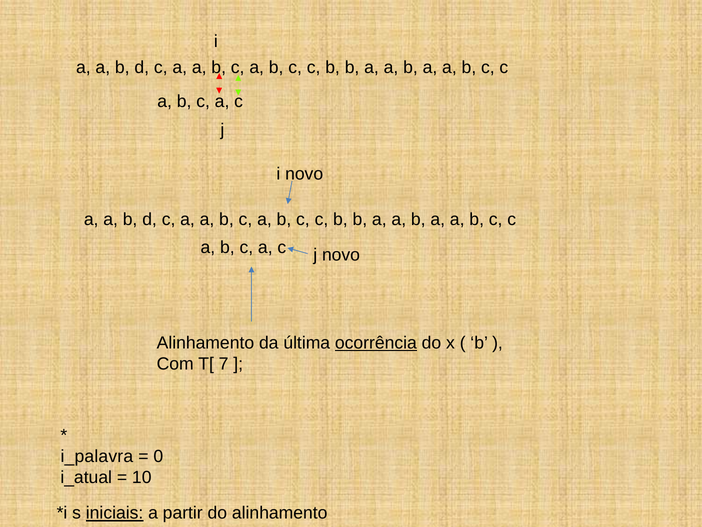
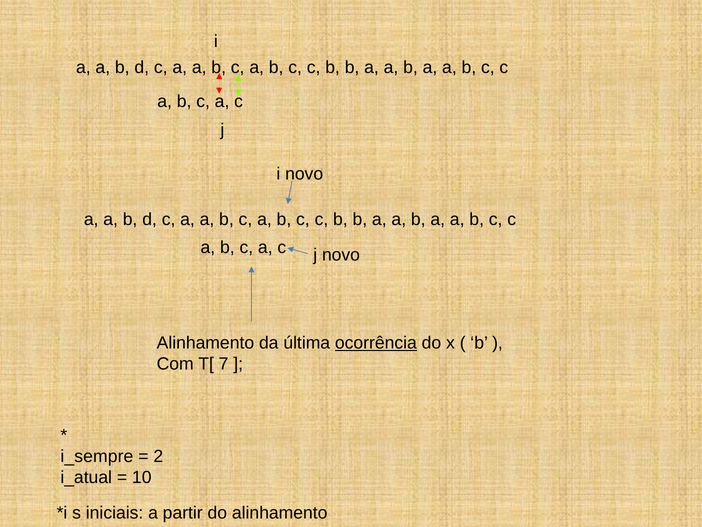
i_palavra: i_palavra -> i_sempre
0: 0 -> 2
iniciais underline: present -> none
